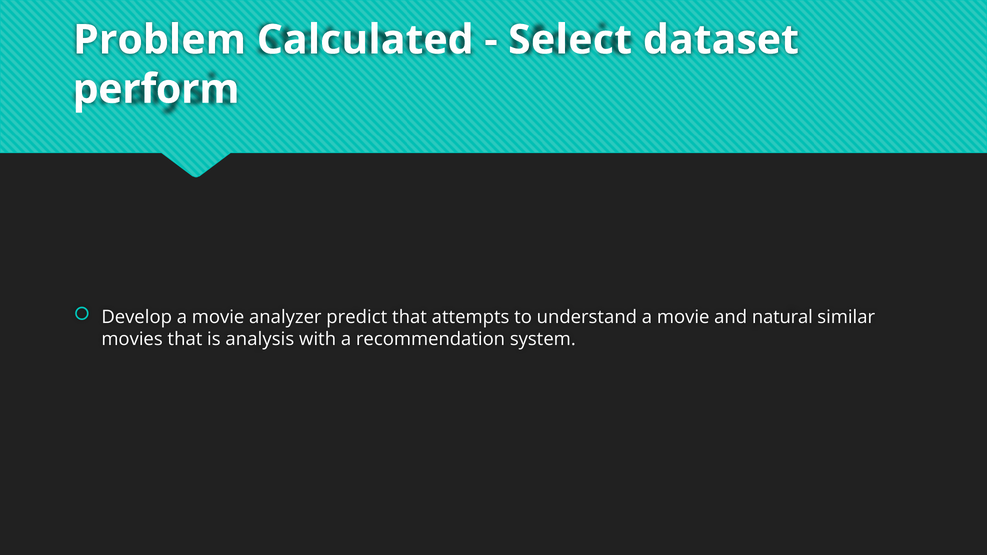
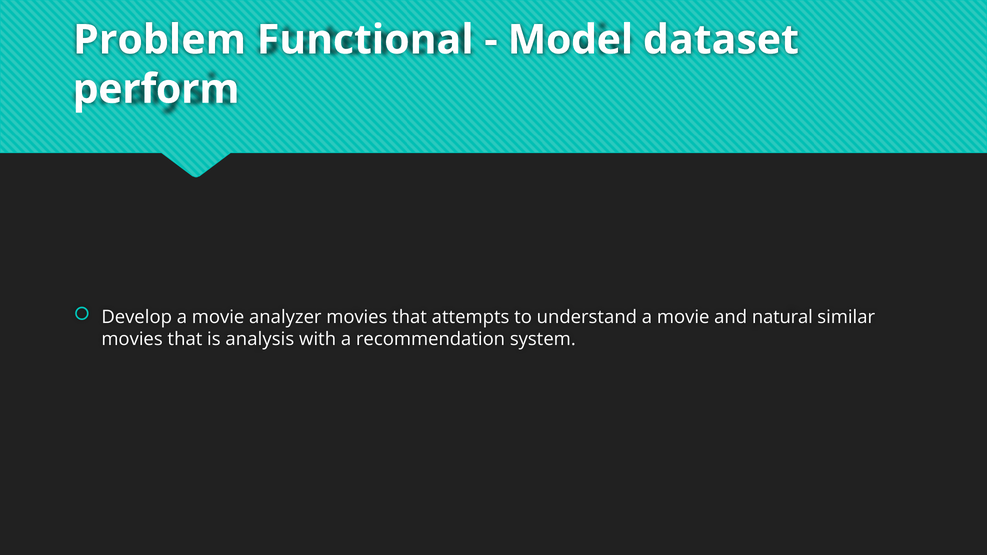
Calculated: Calculated -> Functional
Select: Select -> Model
analyzer predict: predict -> movies
